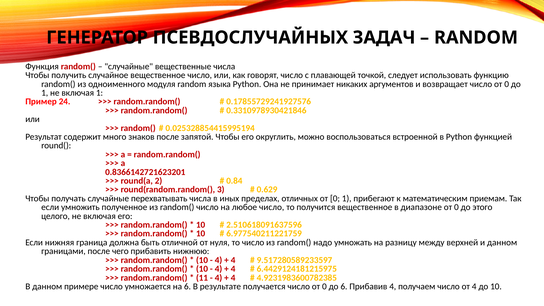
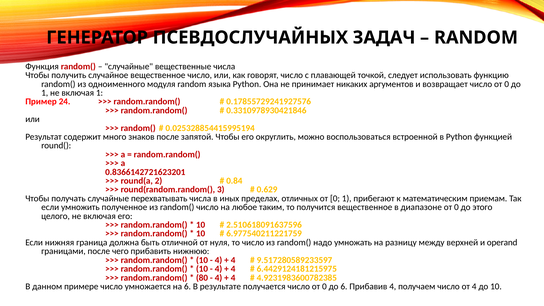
любое число: число -> таким
и данном: данном -> operand
11: 11 -> 80
